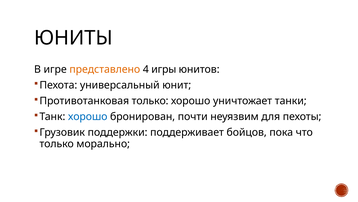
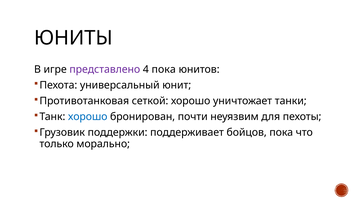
представлено colour: orange -> purple
4 игры: игры -> пока
Противотанковая только: только -> сеткой
